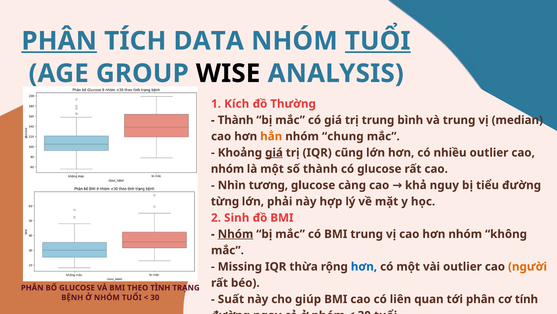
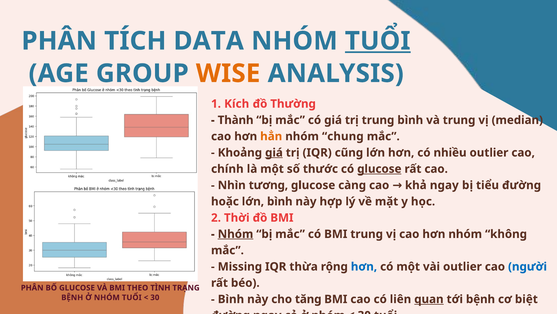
PHÂN at (59, 41) underline: present -> none
WISE colour: black -> orange
nhóm at (227, 169): nhóm -> chính
số thành: thành -> thước
glucose at (379, 169) underline: none -> present
khả nguy: nguy -> ngay
từng: từng -> hoặc
lớn phải: phải -> bình
Sinh: Sinh -> Thời
người colour: orange -> blue
Suất at (231, 299): Suất -> Bình
giúp: giúp -> tăng
quan underline: none -> present
tới phân: phân -> bệnh
tính: tính -> biệt
